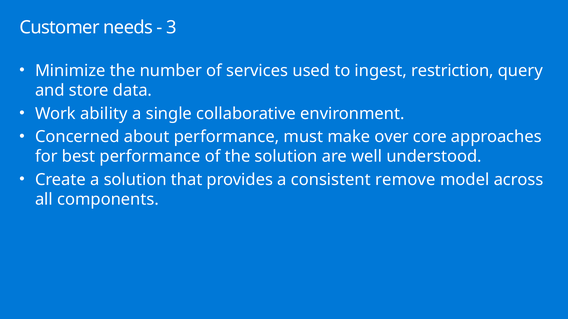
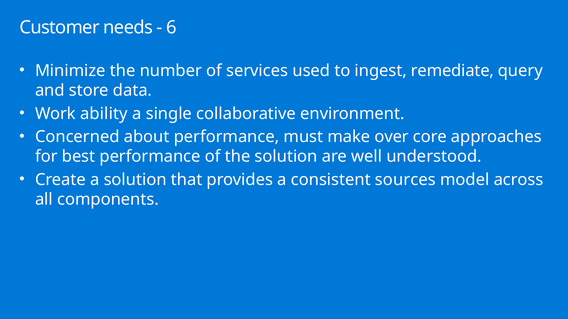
3: 3 -> 6
restriction: restriction -> remediate
remove: remove -> sources
